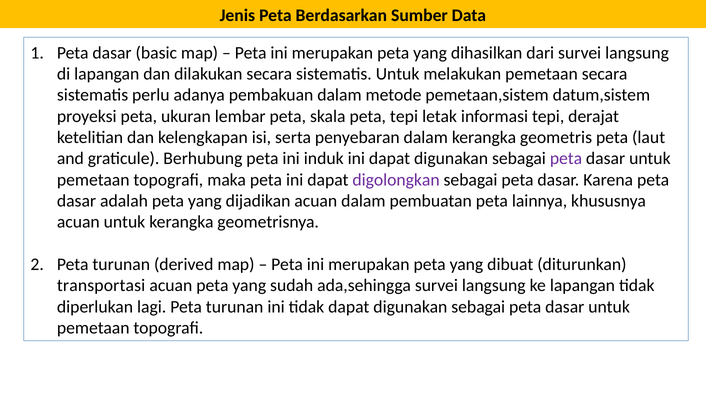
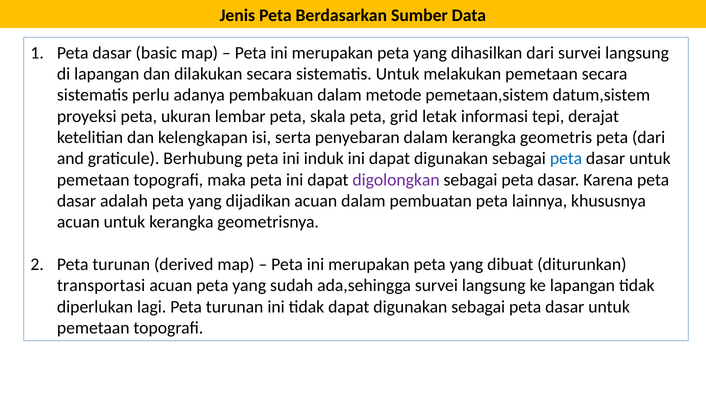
peta tepi: tepi -> grid
peta laut: laut -> dari
peta at (566, 159) colour: purple -> blue
